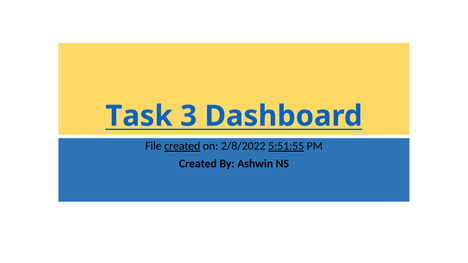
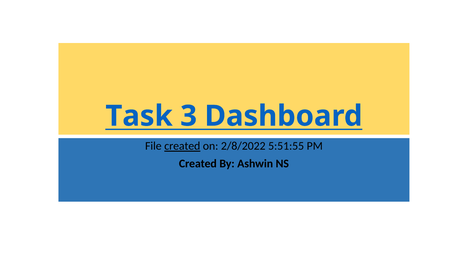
5:51:55 underline: present -> none
